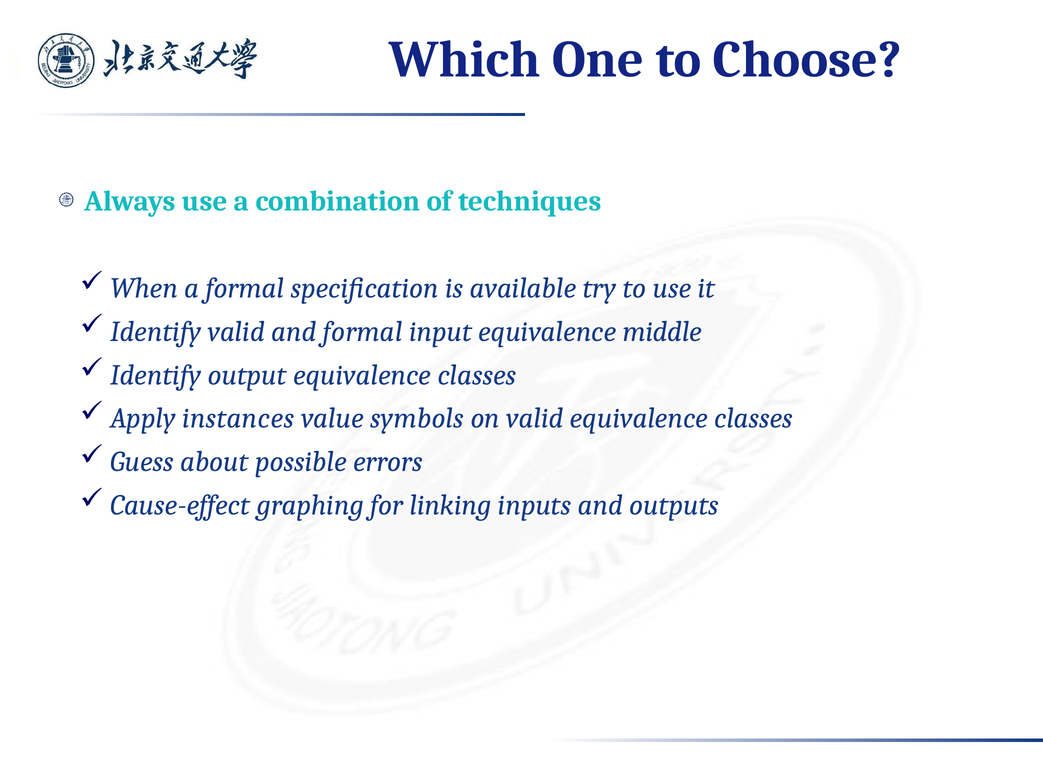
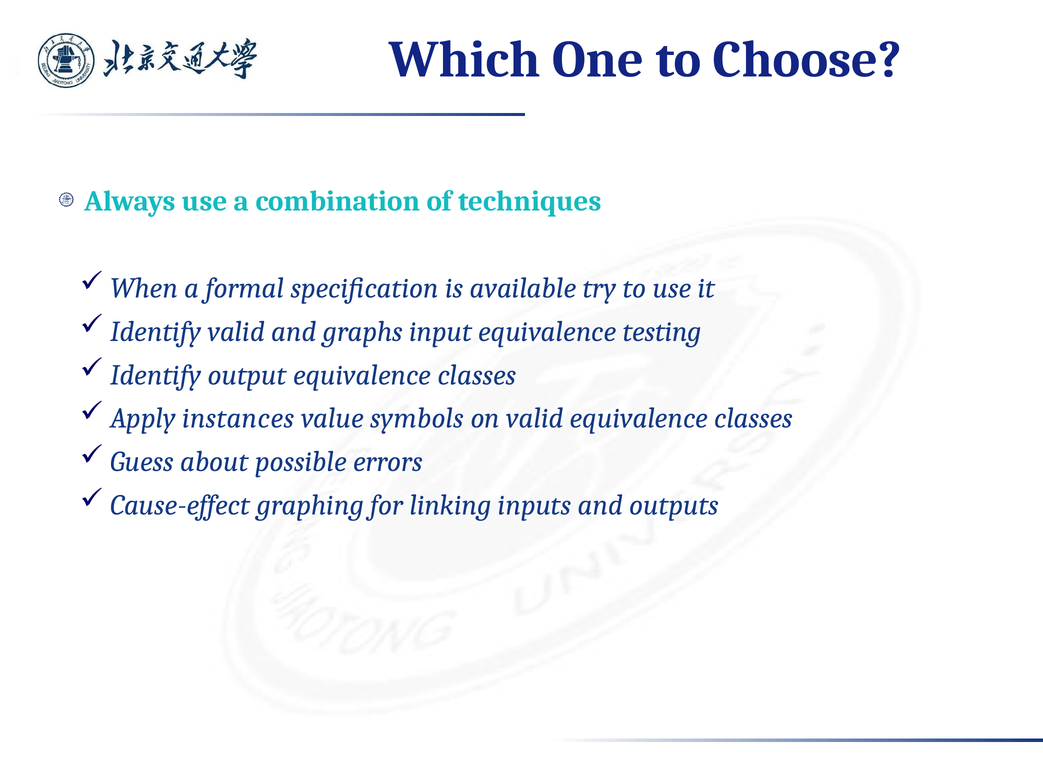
and formal: formal -> graphs
middle: middle -> testing
